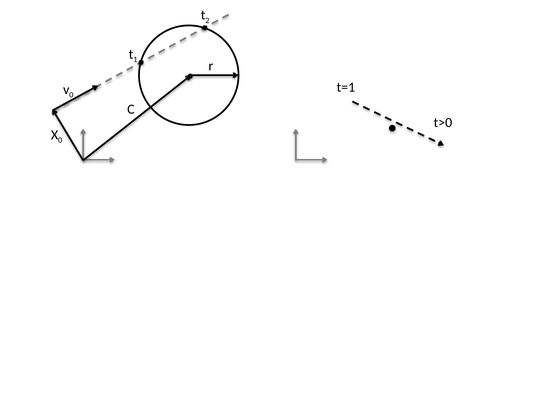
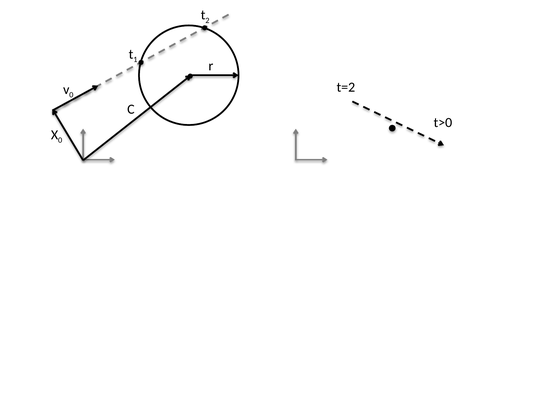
t=1: t=1 -> t=2
